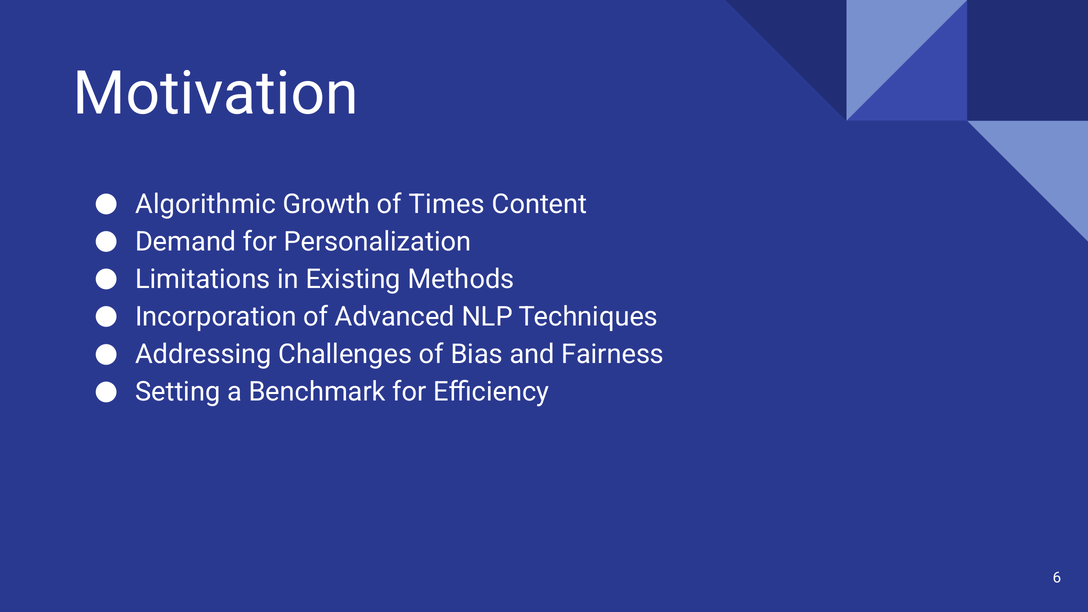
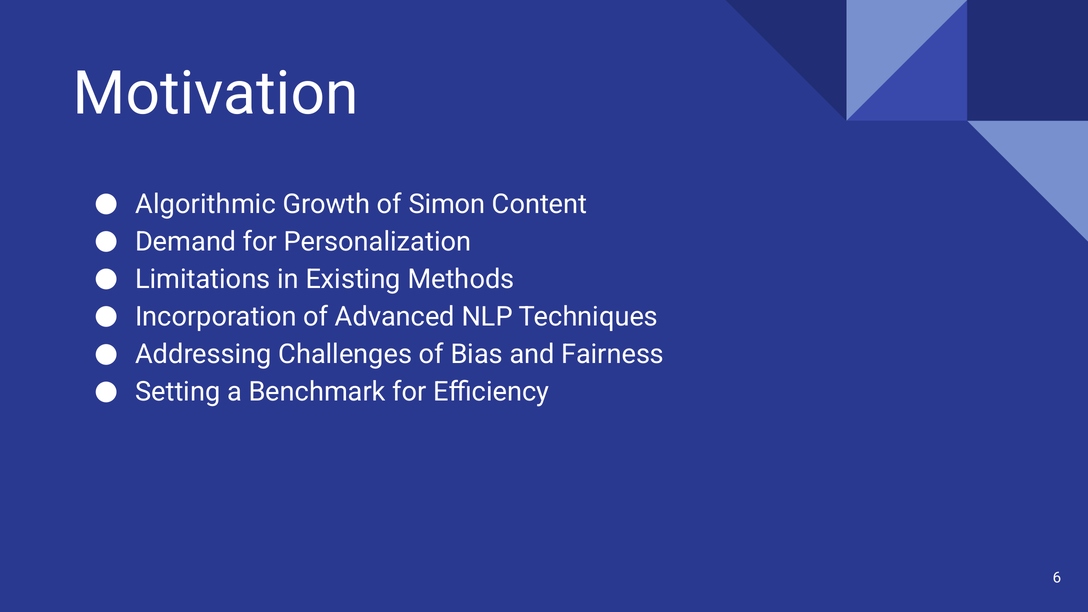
Times: Times -> Simon
